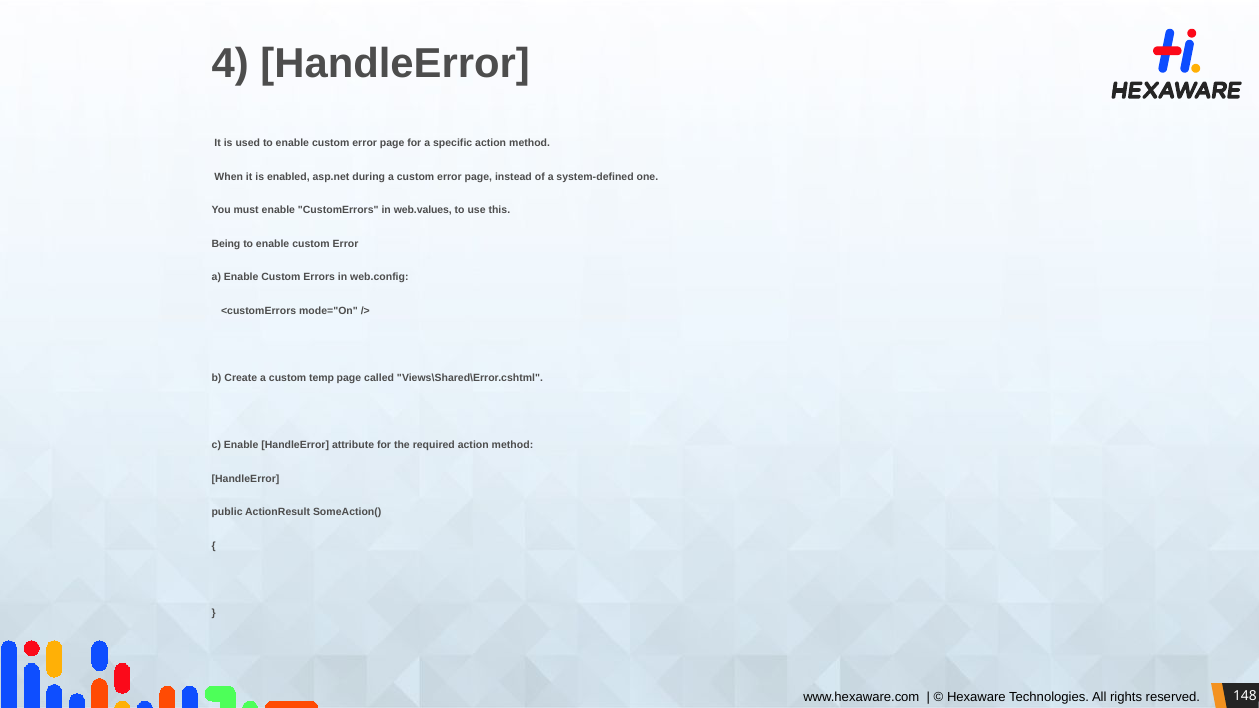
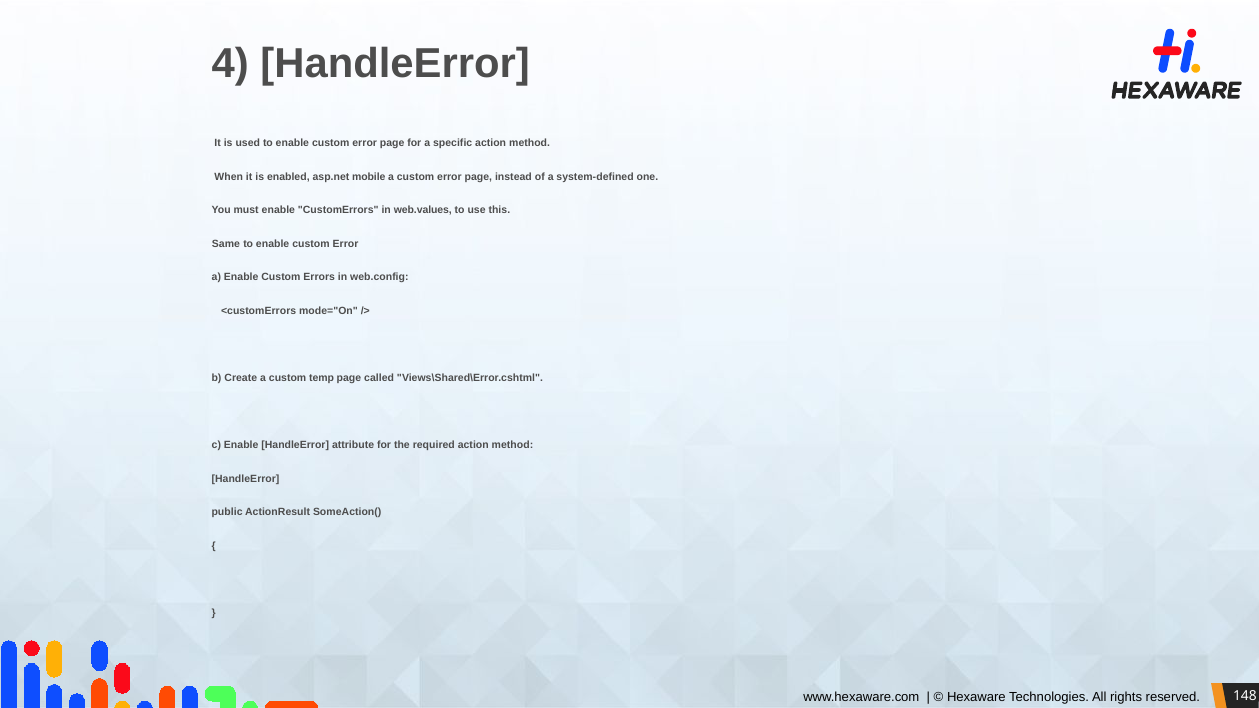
during: during -> mobile
Being: Being -> Same
